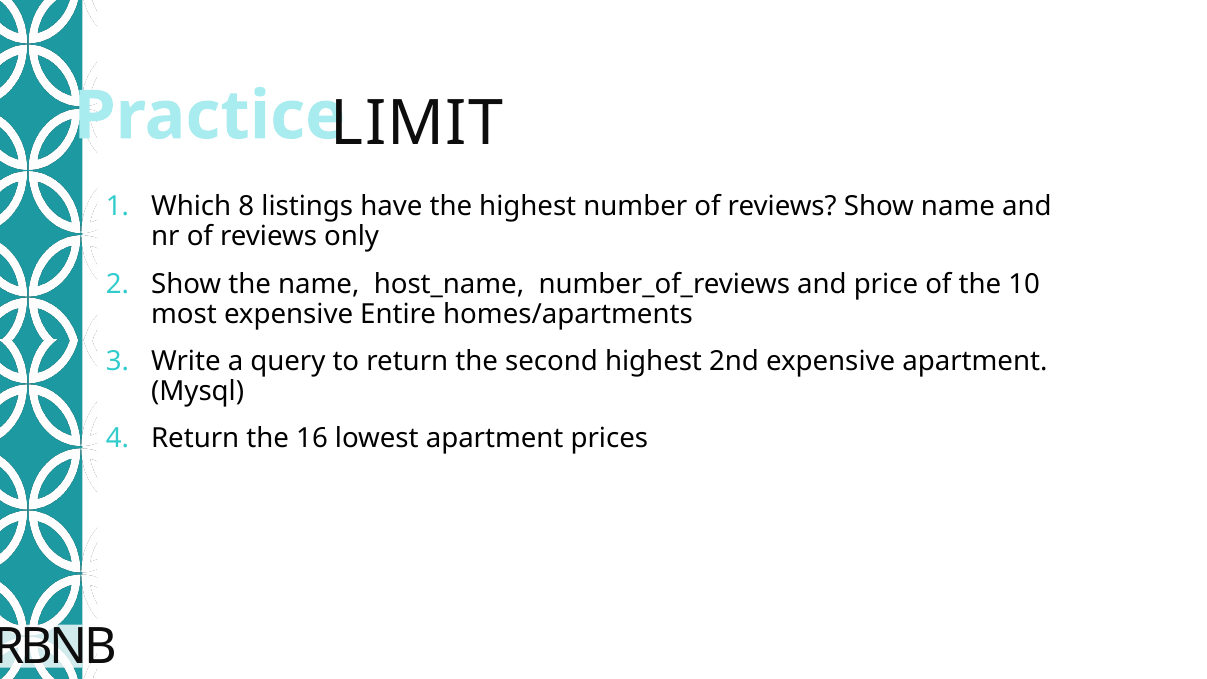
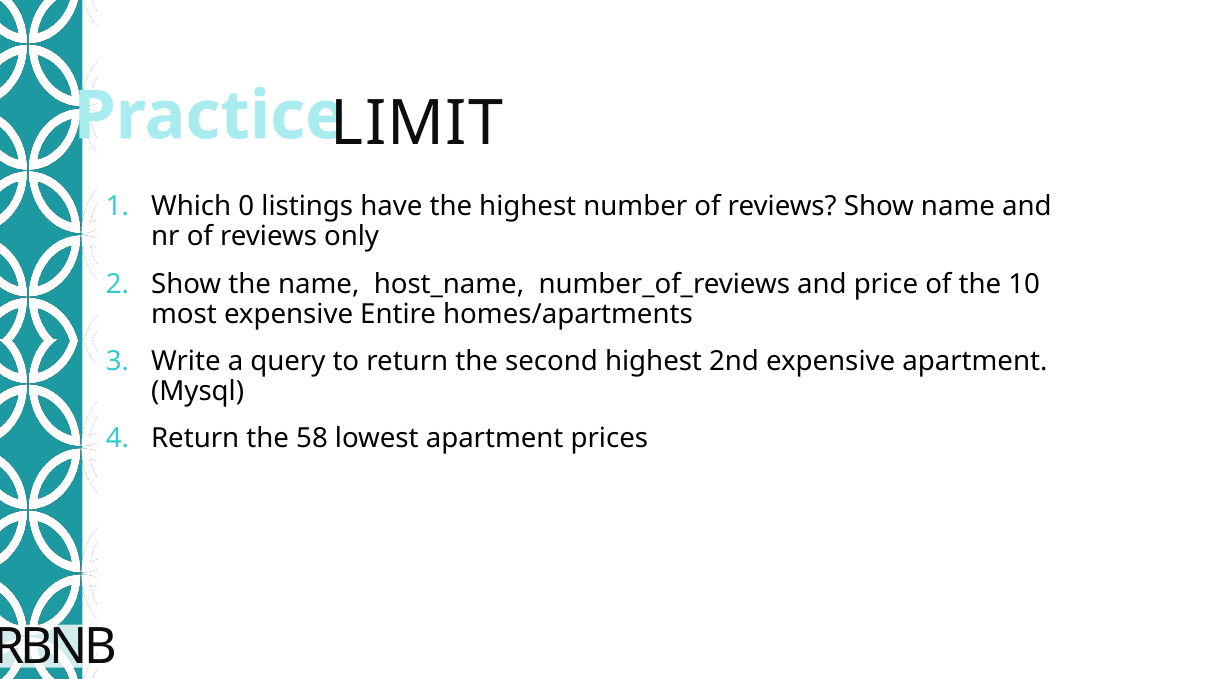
8: 8 -> 0
16: 16 -> 58
